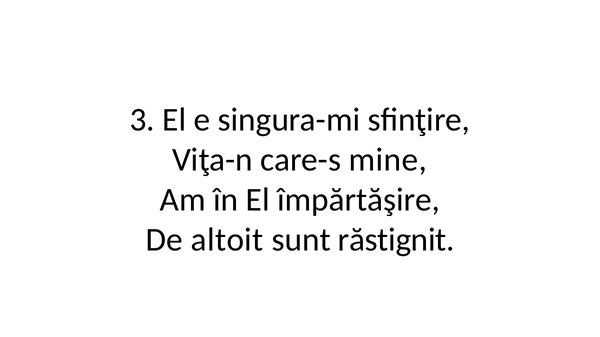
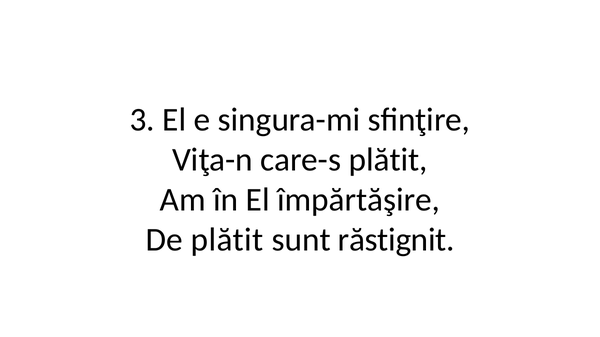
care-s mine: mine -> plătit
De altoit: altoit -> plătit
